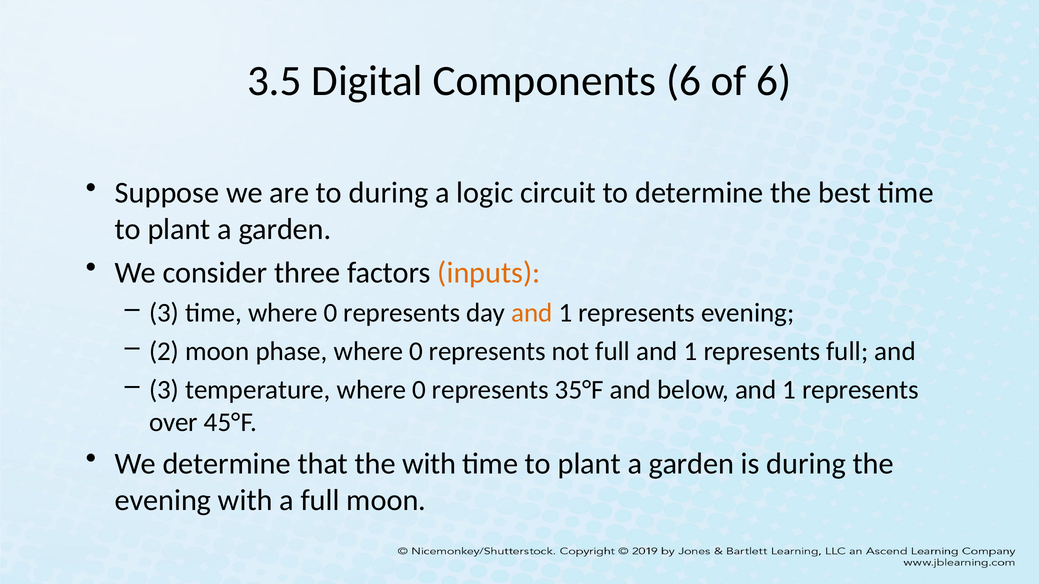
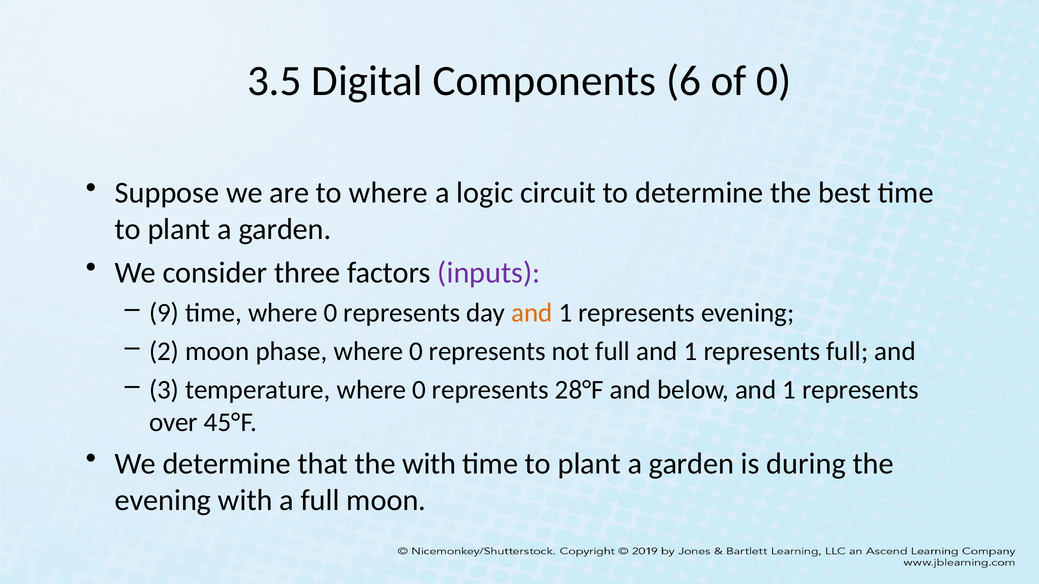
of 6: 6 -> 0
to during: during -> where
inputs colour: orange -> purple
3 at (164, 313): 3 -> 9
35°F: 35°F -> 28°F
